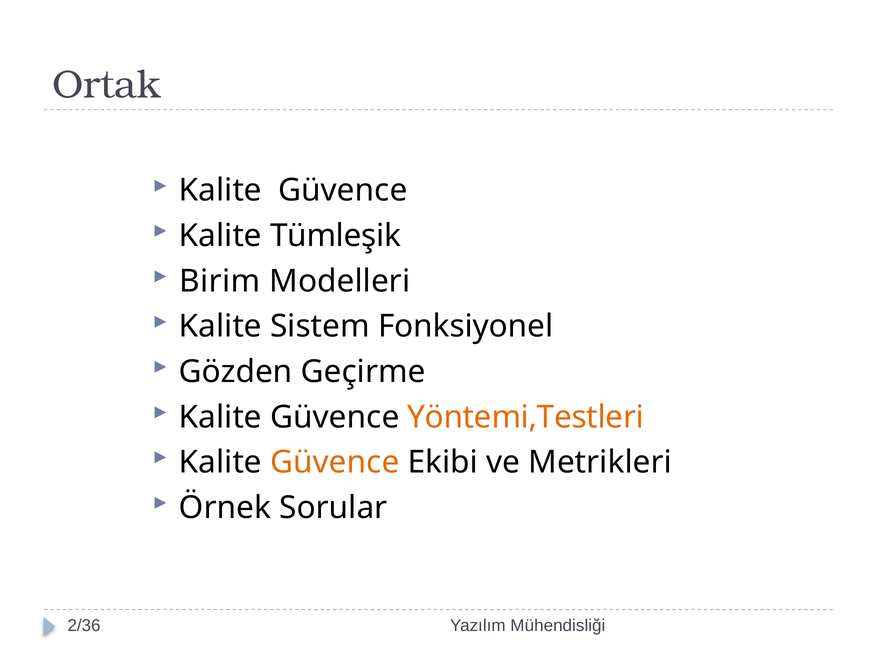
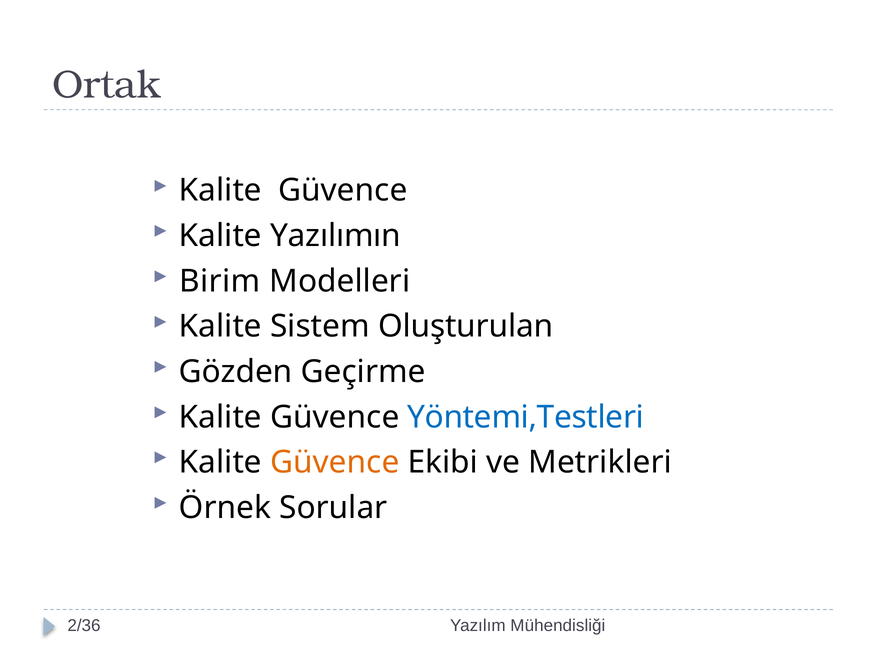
Tümleşik: Tümleşik -> Yazılımın
Fonksiyonel: Fonksiyonel -> Oluşturulan
Yöntemi,Testleri colour: orange -> blue
